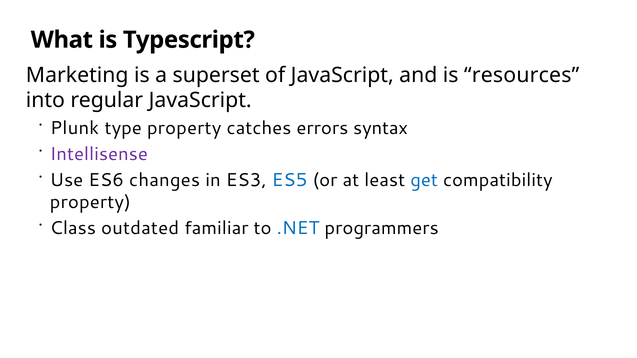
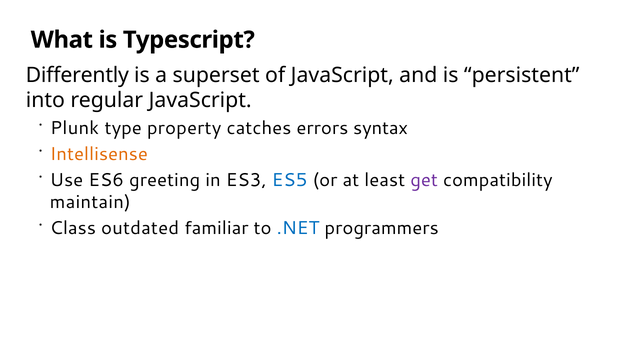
Marketing: Marketing -> Differently
resources: resources -> persistent
Intellisense colour: purple -> orange
changes: changes -> greeting
get colour: blue -> purple
property at (90, 202): property -> maintain
